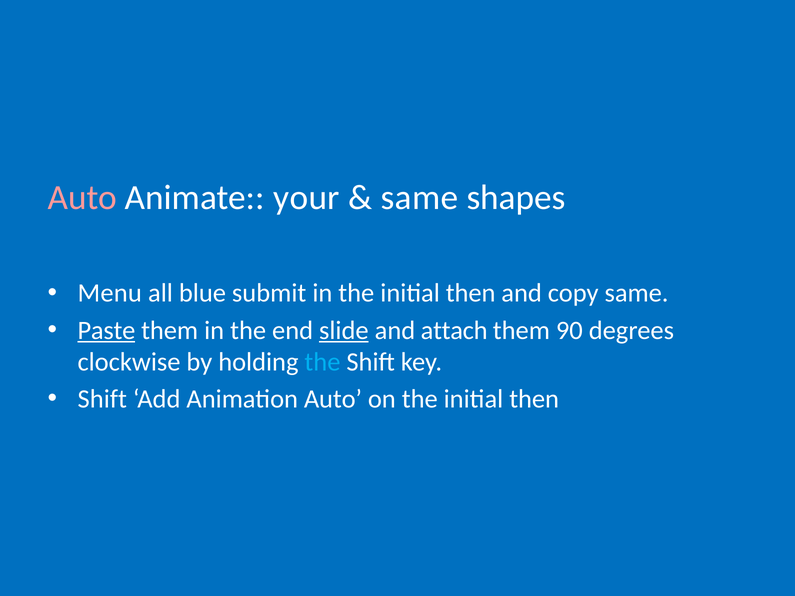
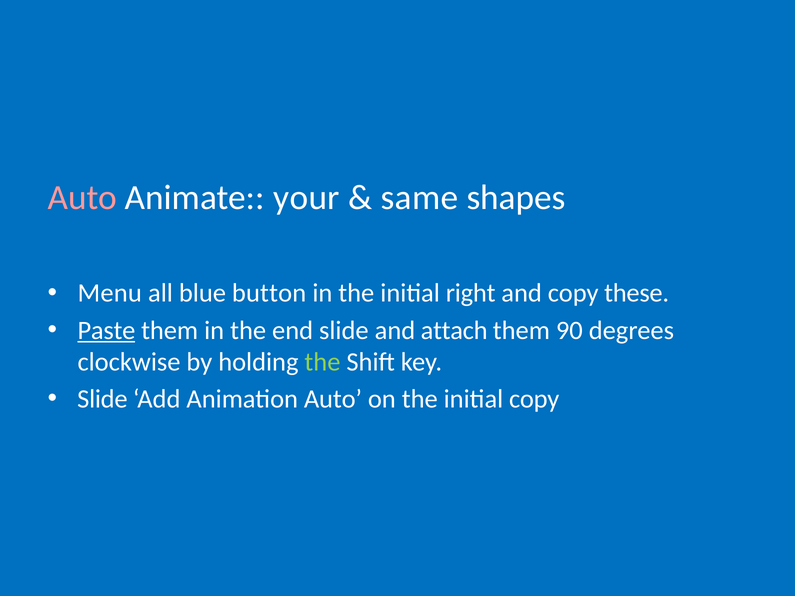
submit: submit -> button
in the initial then: then -> right
copy same: same -> these
slide at (344, 330) underline: present -> none
the at (322, 362) colour: light blue -> light green
Shift at (102, 399): Shift -> Slide
on the initial then: then -> copy
